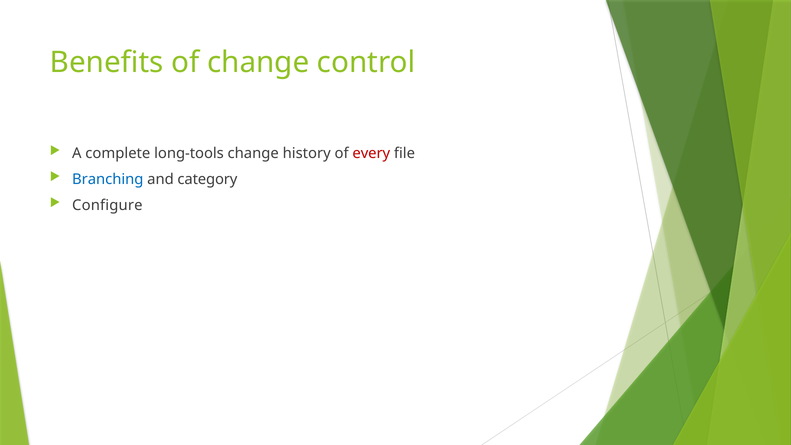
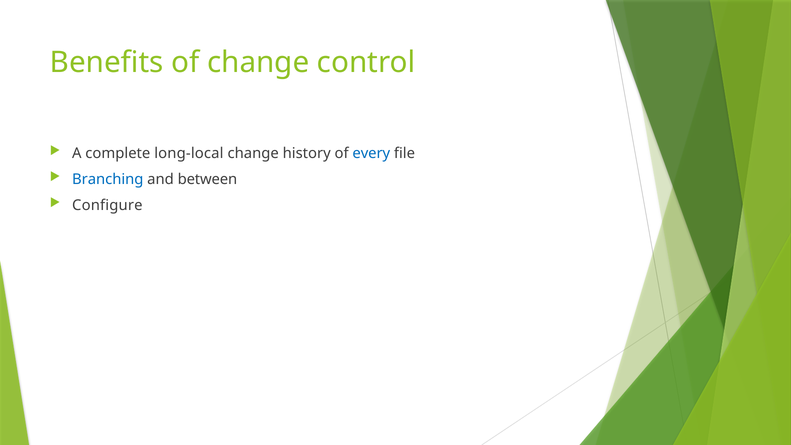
long-tools: long-tools -> long-local
every colour: red -> blue
category: category -> between
